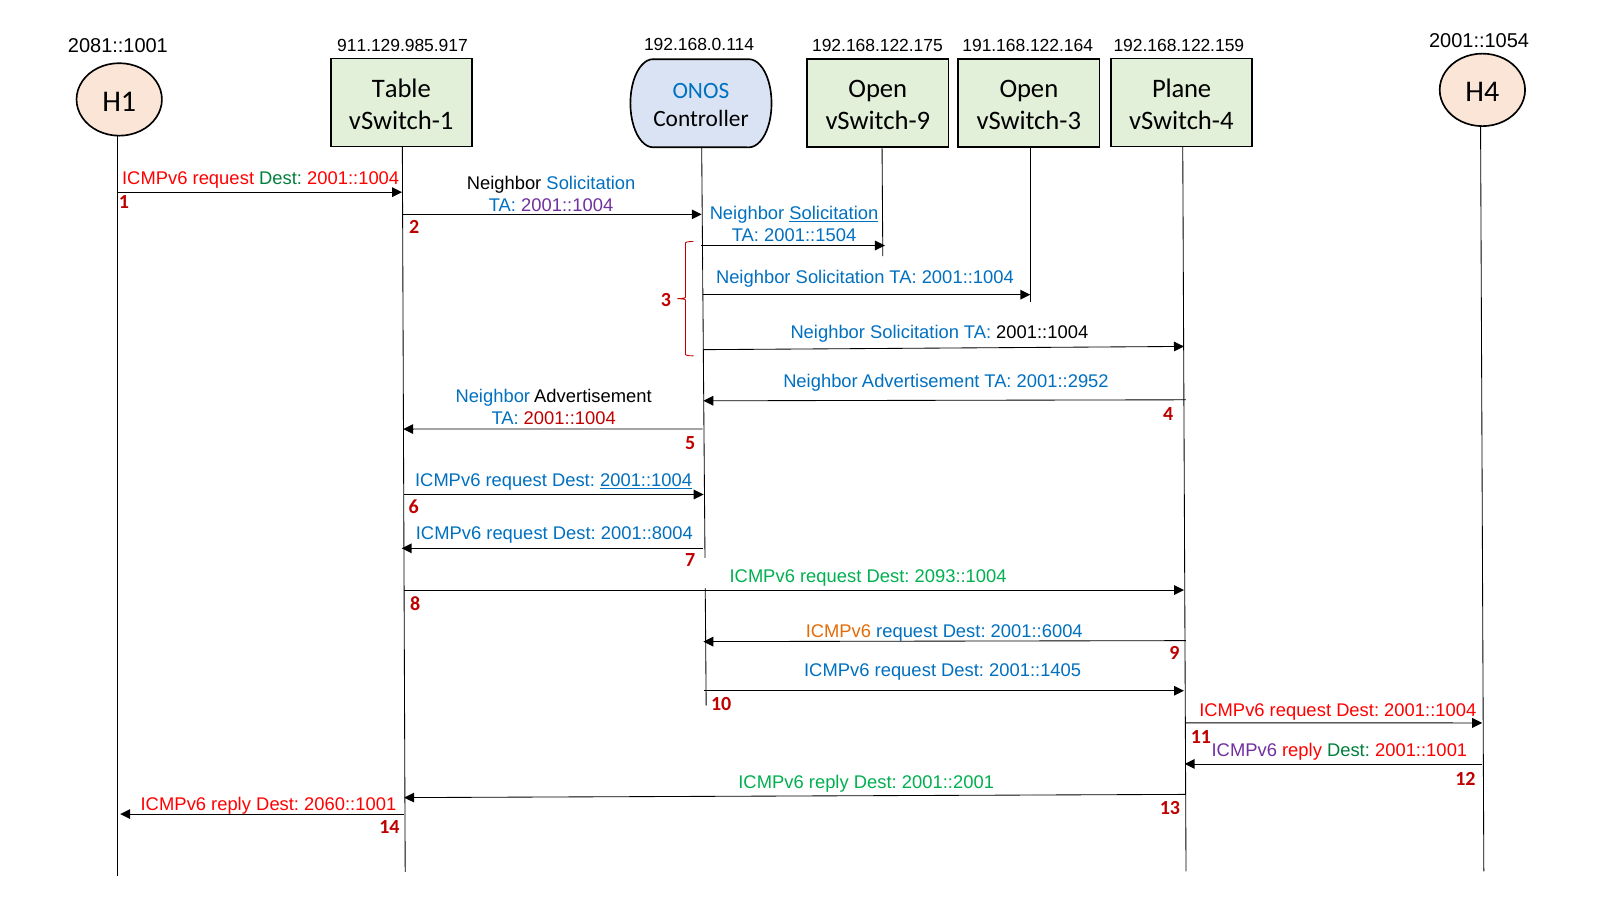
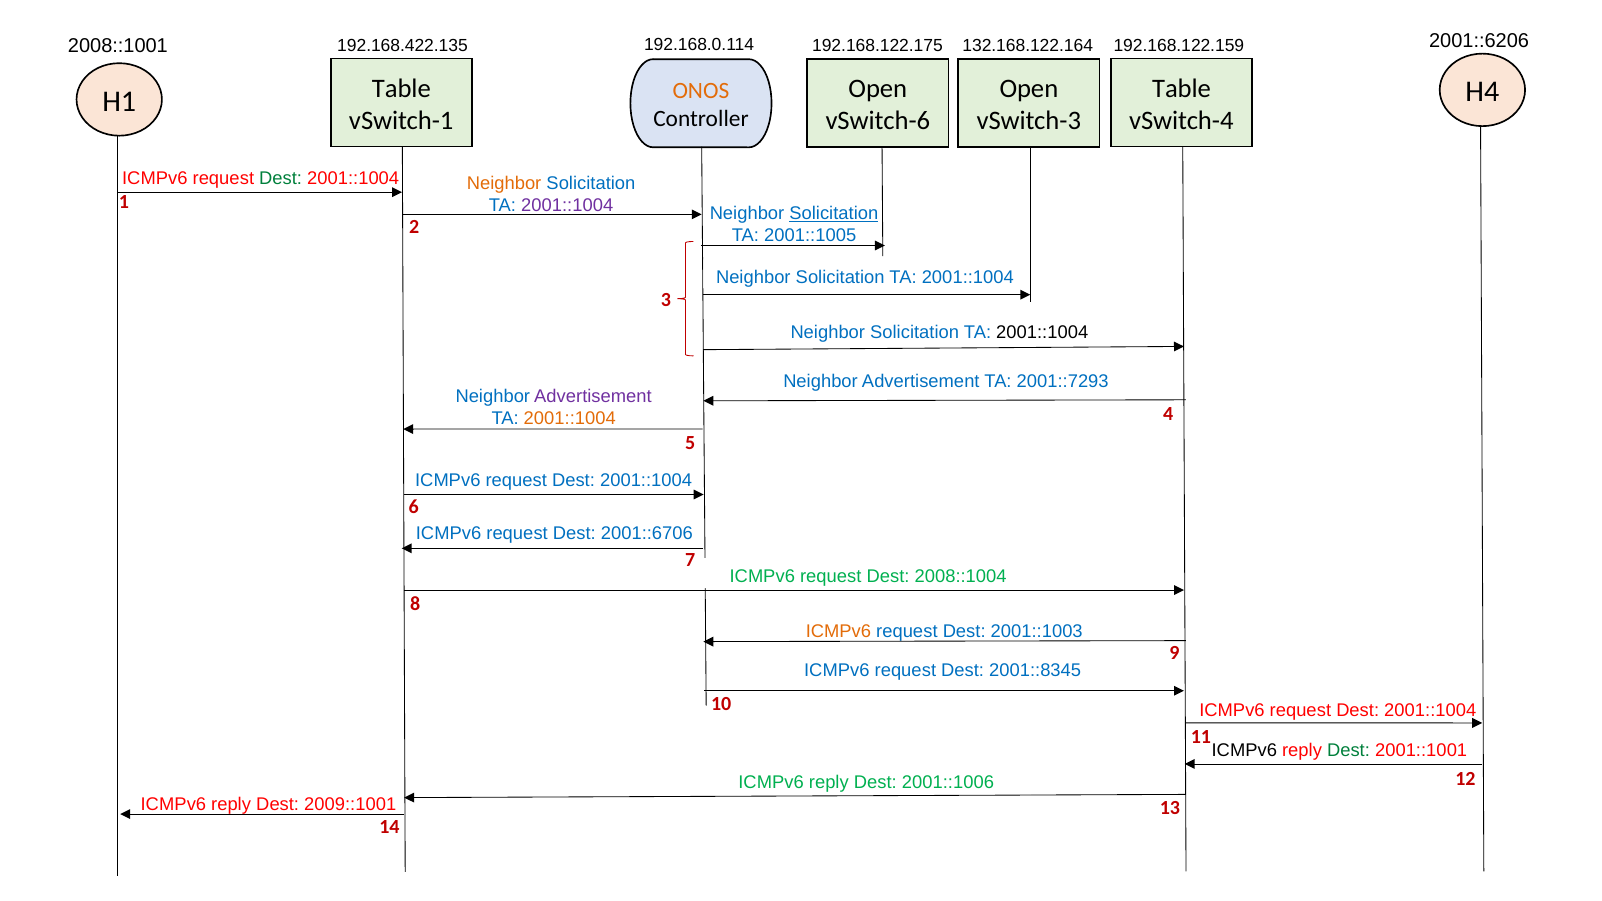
2001::1054: 2001::1054 -> 2001::6206
2081::1001: 2081::1001 -> 2008::1001
191.168.122.164: 191.168.122.164 -> 132.168.122.164
911.129.985.917: 911.129.985.917 -> 192.168.422.135
Plane at (1182, 88): Plane -> Table
ONOS colour: blue -> orange
vSwitch-9: vSwitch-9 -> vSwitch-6
Neighbor at (504, 184) colour: black -> orange
2001::1504: 2001::1504 -> 2001::1005
2001::2952: 2001::2952 -> 2001::7293
Advertisement at (593, 396) colour: black -> purple
2001::1004 at (570, 418) colour: red -> orange
2001::1004 at (646, 481) underline: present -> none
2001::8004: 2001::8004 -> 2001::6706
2093::1004: 2093::1004 -> 2008::1004
2001::6004: 2001::6004 -> 2001::1003
2001::1405: 2001::1405 -> 2001::8345
ICMPv6 at (1244, 750) colour: purple -> black
2001::2001: 2001::2001 -> 2001::1006
2060::1001: 2060::1001 -> 2009::1001
